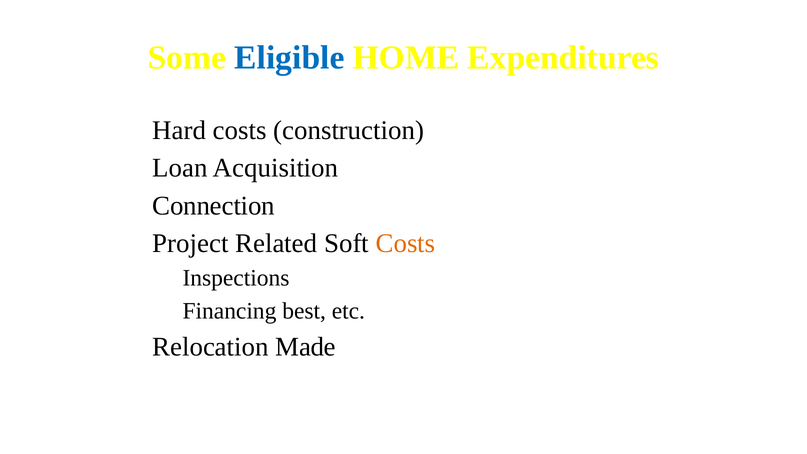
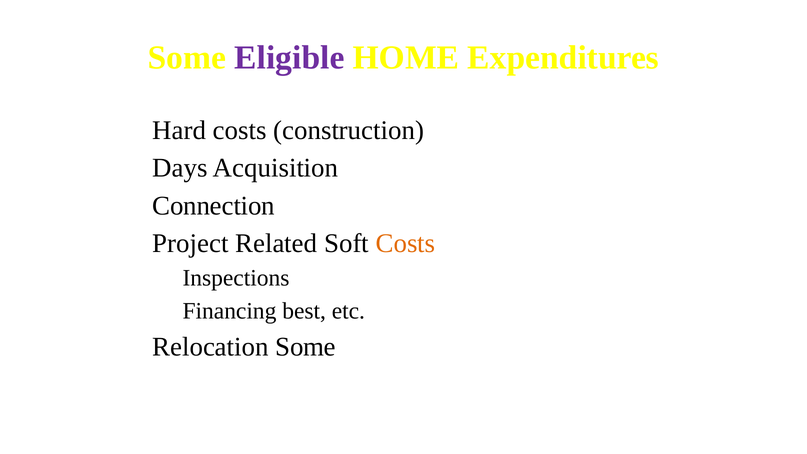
Eligible colour: blue -> purple
Loan: Loan -> Days
Relocation Made: Made -> Some
